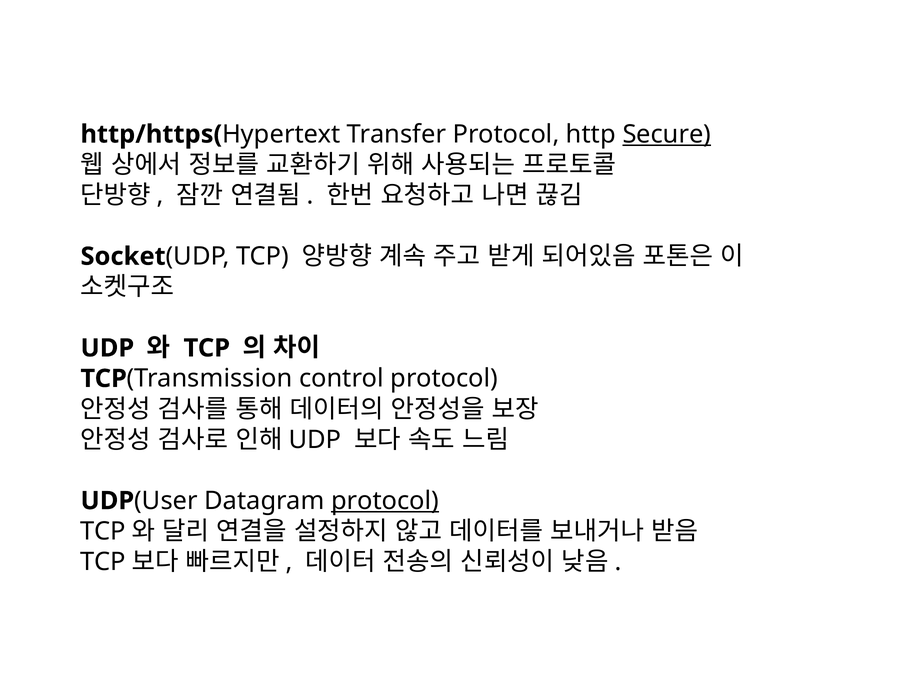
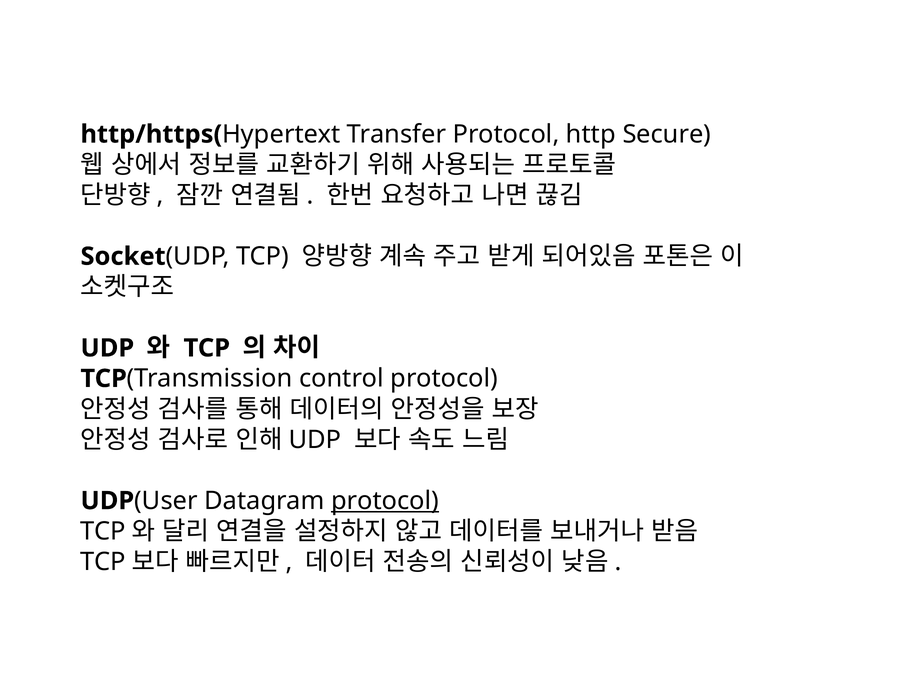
Secure underline: present -> none
